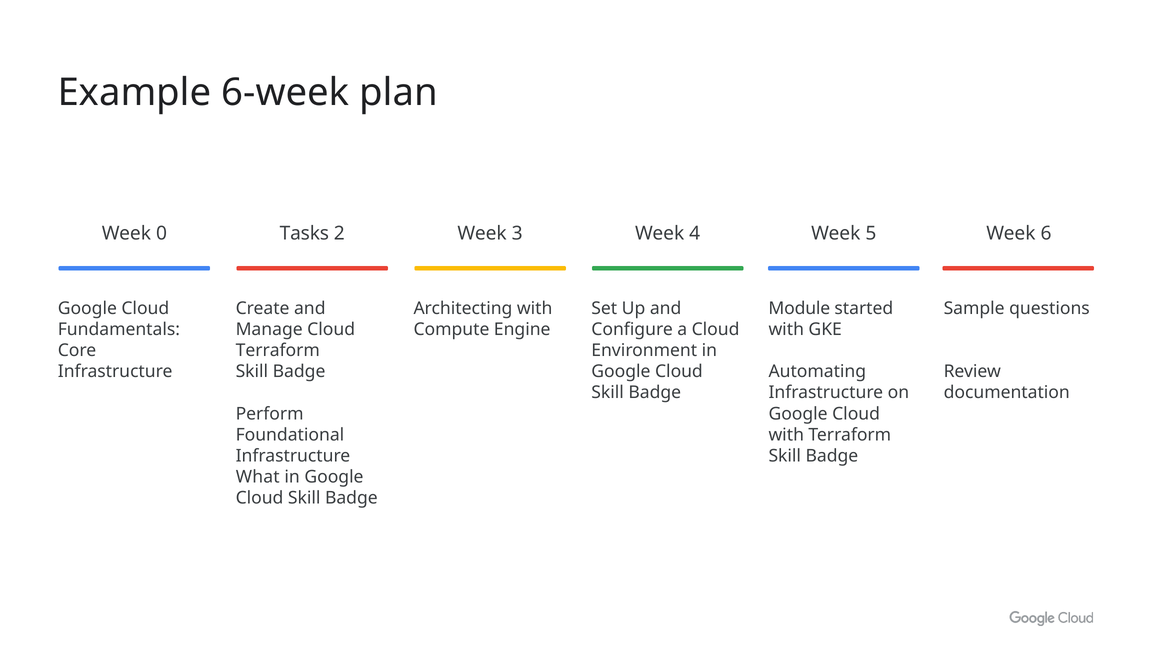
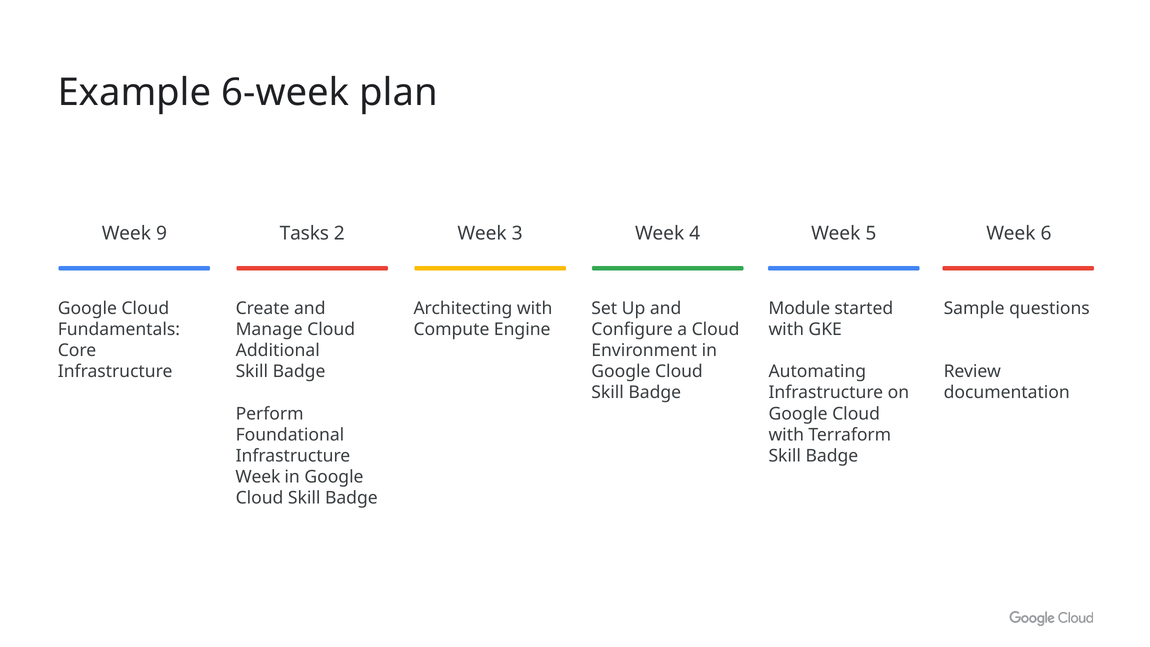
0: 0 -> 9
Terraform at (278, 350): Terraform -> Additional
What at (258, 477): What -> Week
